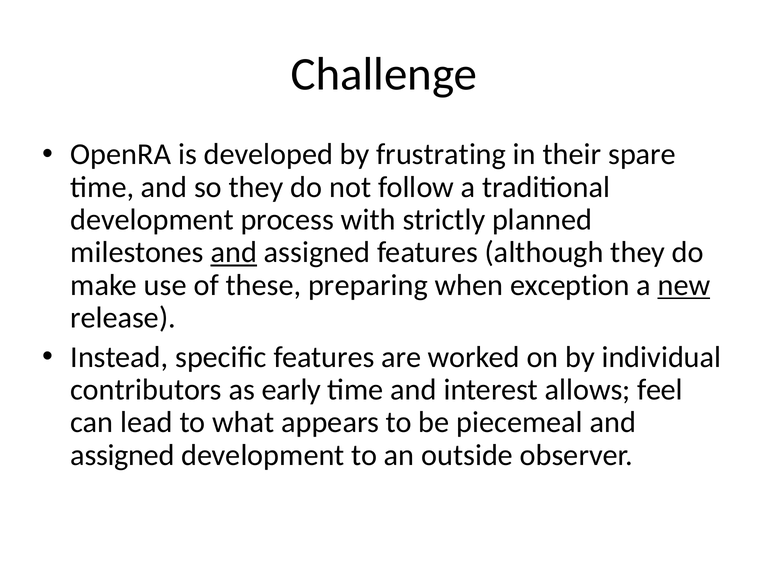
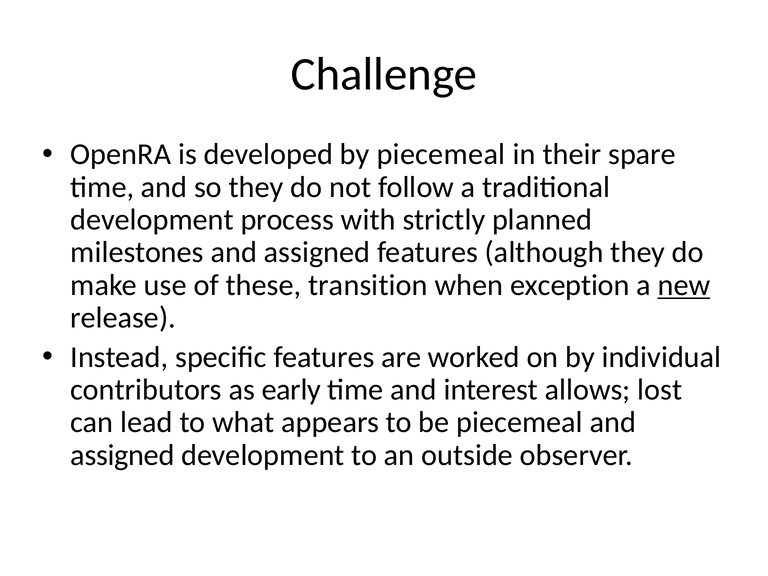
by frustrating: frustrating -> piecemeal
and at (234, 252) underline: present -> none
preparing: preparing -> transition
feel: feel -> lost
